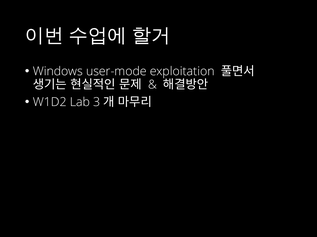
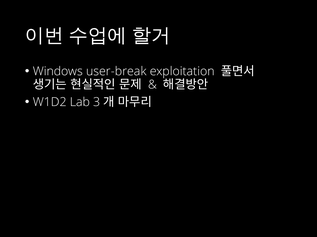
user-mode: user-mode -> user-break
